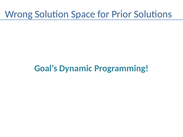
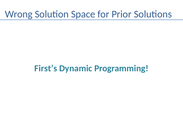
Goal’s: Goal’s -> First’s
